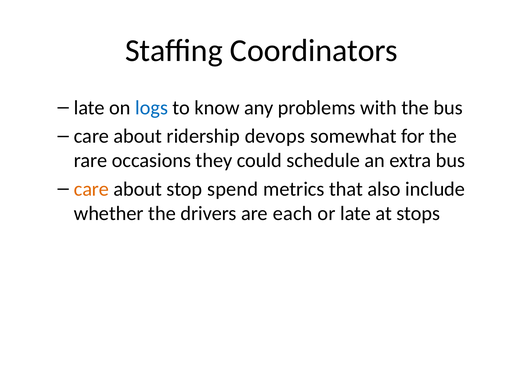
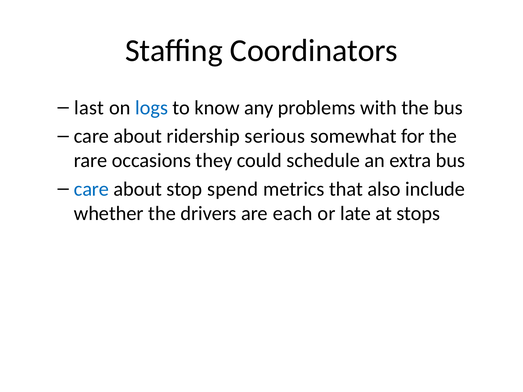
late at (89, 108): late -> last
devops: devops -> serious
care at (91, 189) colour: orange -> blue
